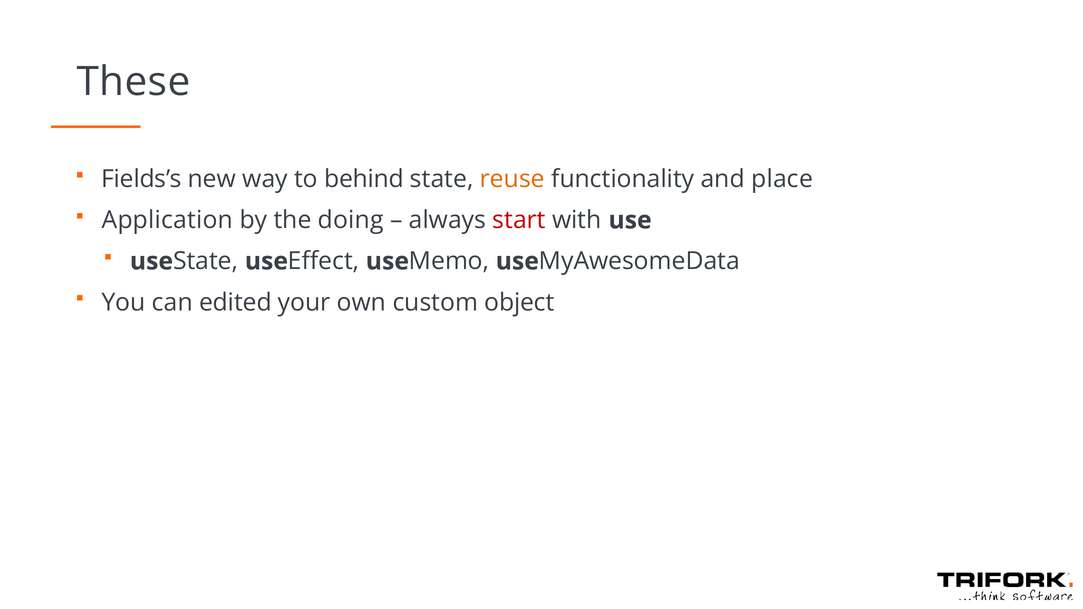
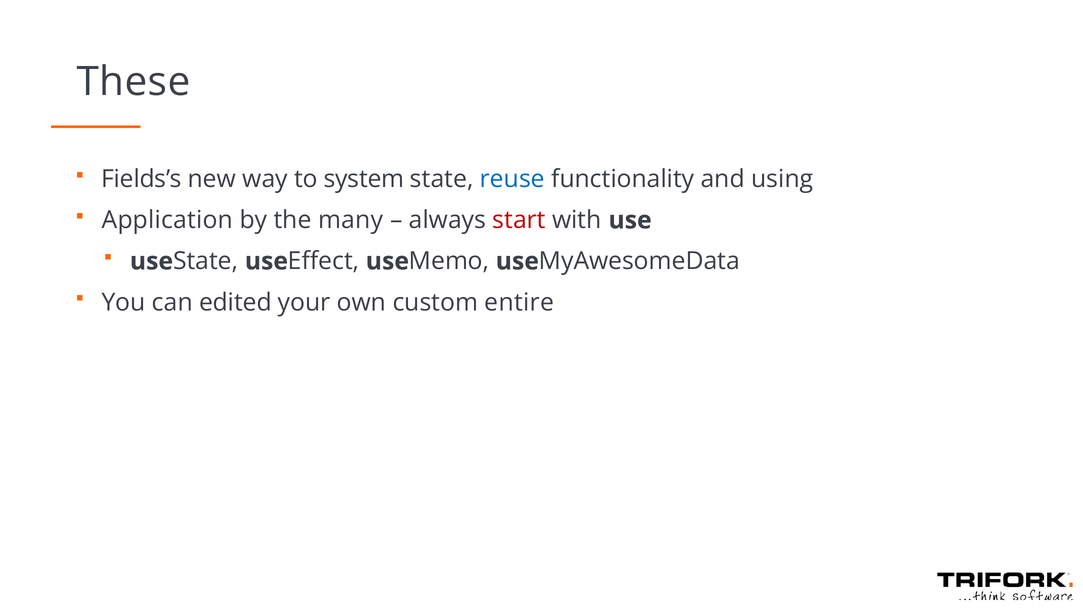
behind: behind -> system
reuse colour: orange -> blue
place: place -> using
doing: doing -> many
object: object -> entire
